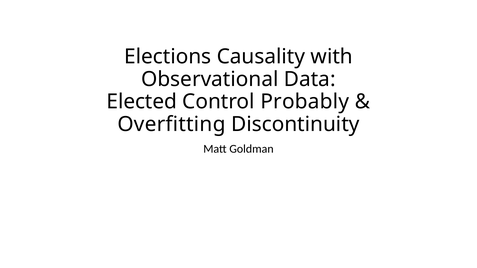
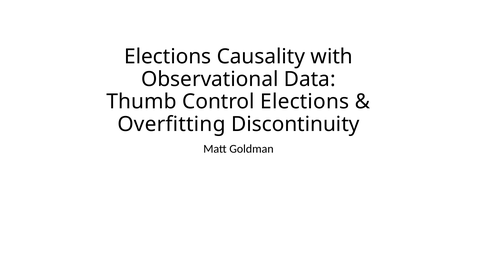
Elected: Elected -> Thumb
Control Probably: Probably -> Elections
